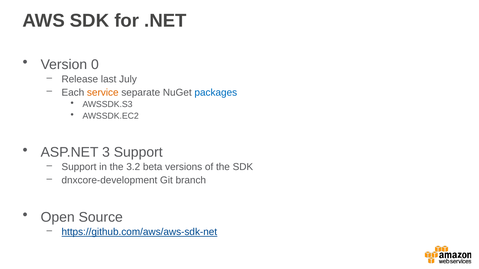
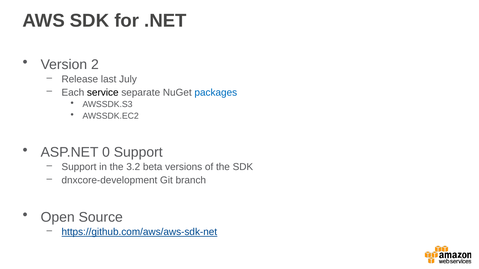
0: 0 -> 2
service colour: orange -> black
3: 3 -> 0
